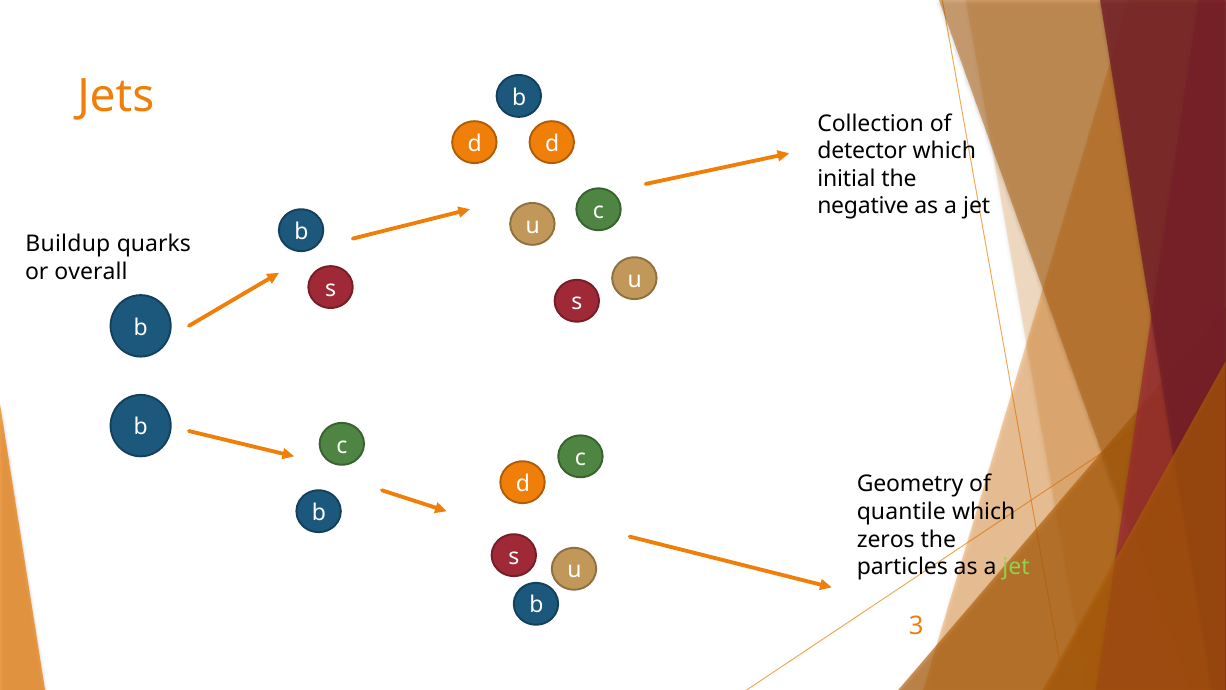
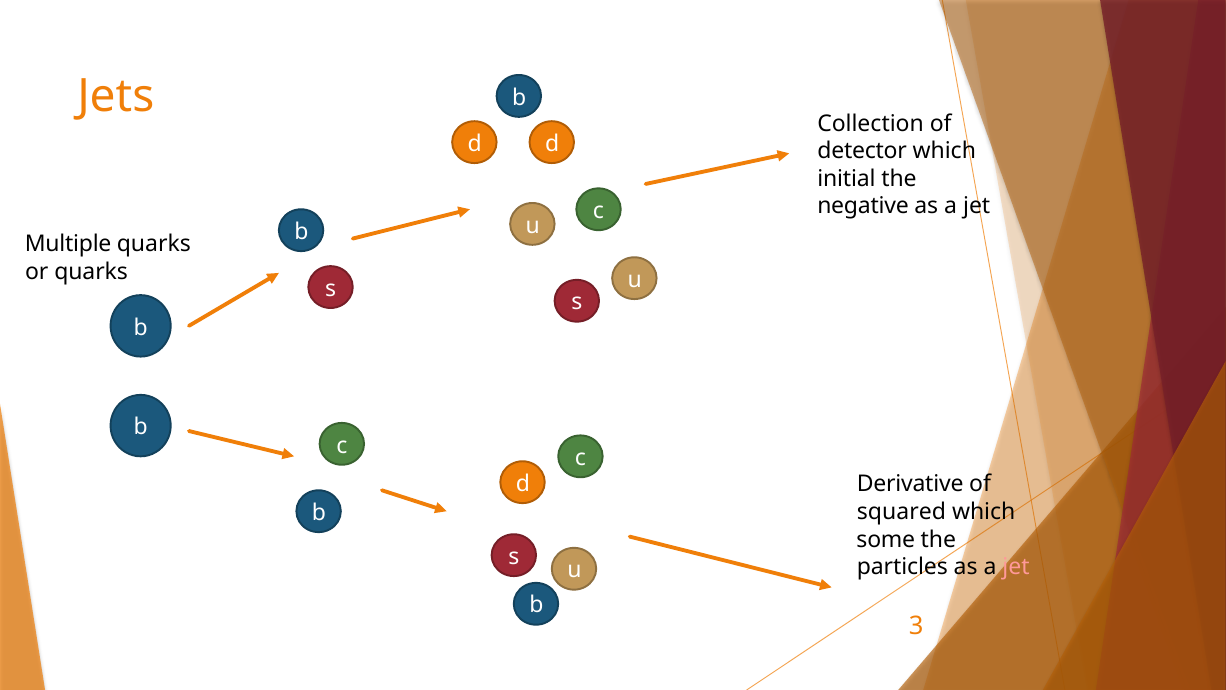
Buildup: Buildup -> Multiple
or overall: overall -> quarks
Geometry: Geometry -> Derivative
quantile: quantile -> squared
zeros: zeros -> some
jet at (1016, 567) colour: light green -> pink
